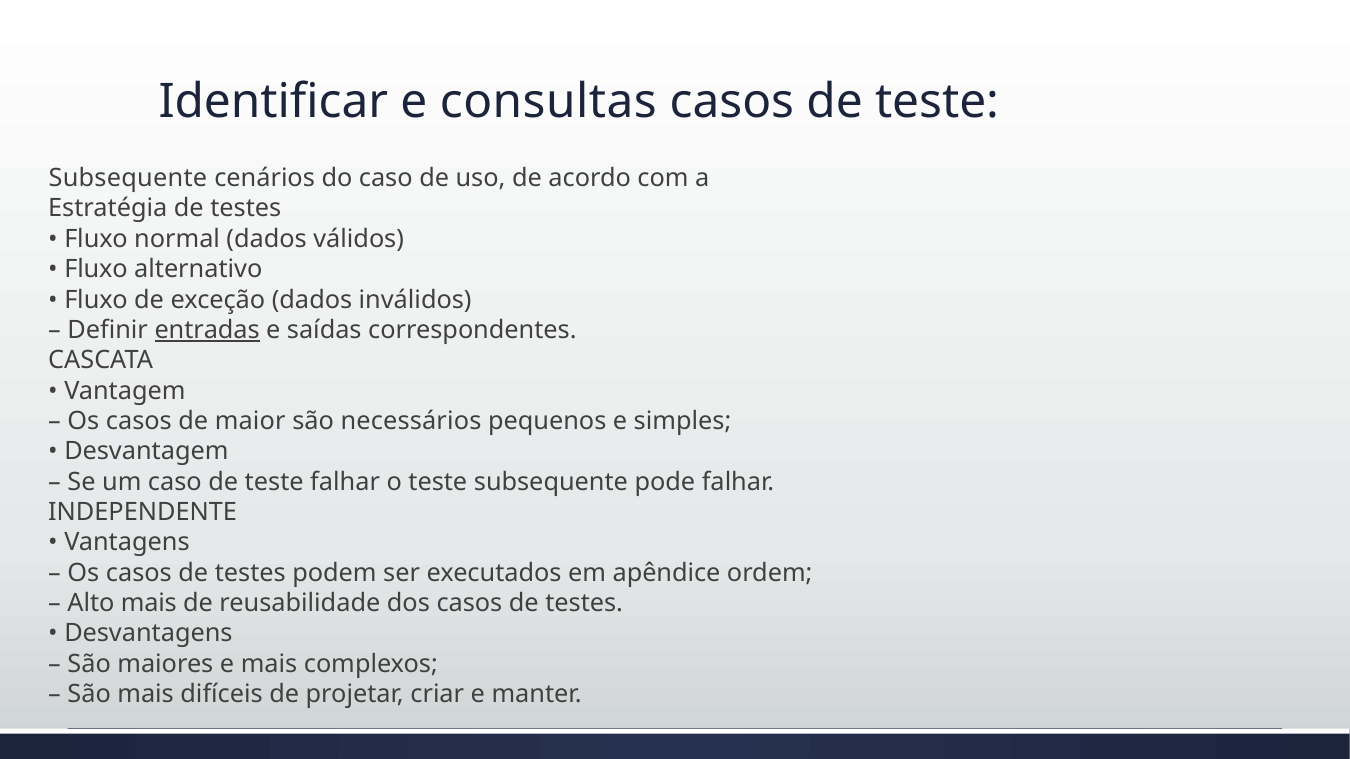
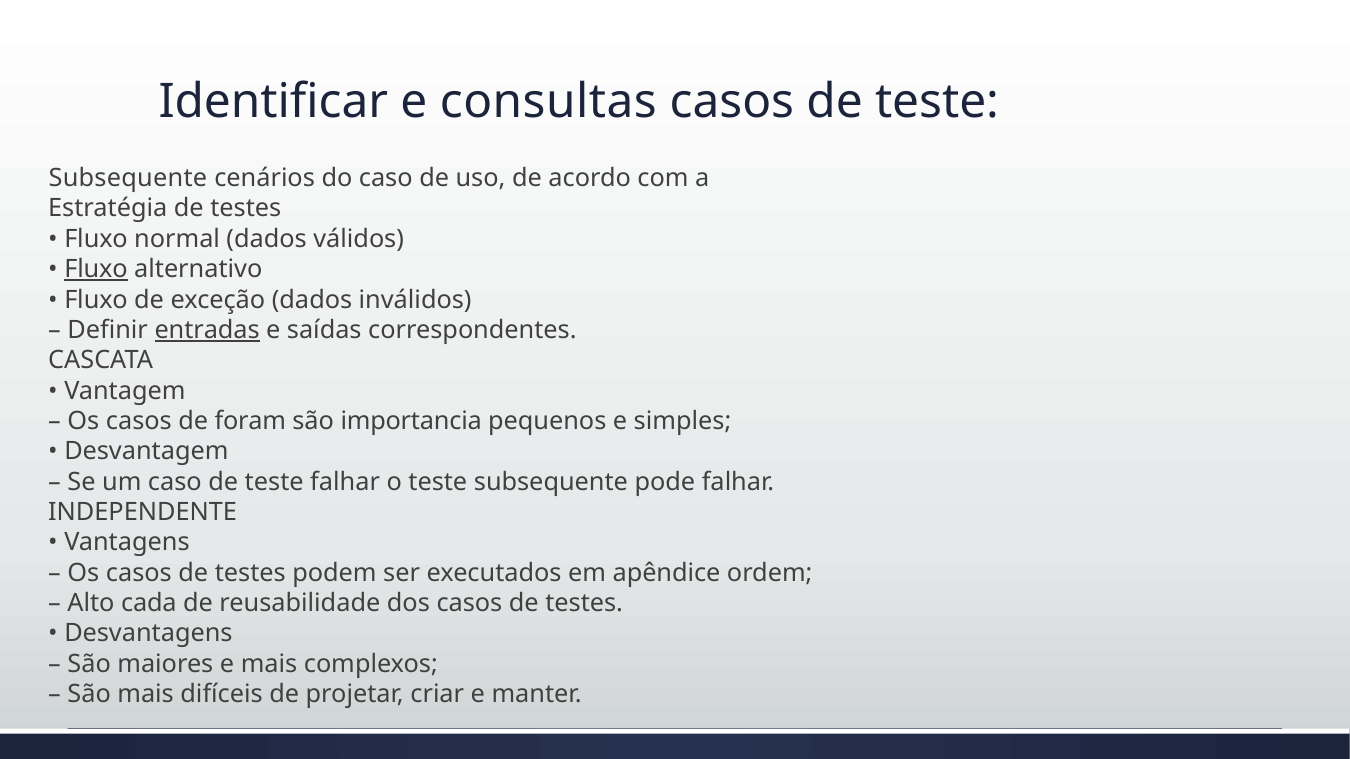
Fluxo at (96, 269) underline: none -> present
maior: maior -> foram
necessários: necessários -> importancia
Alto mais: mais -> cada
